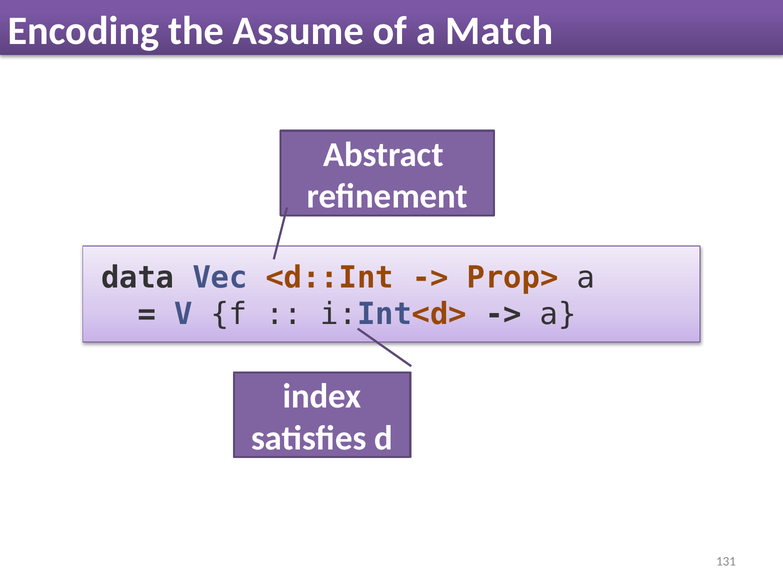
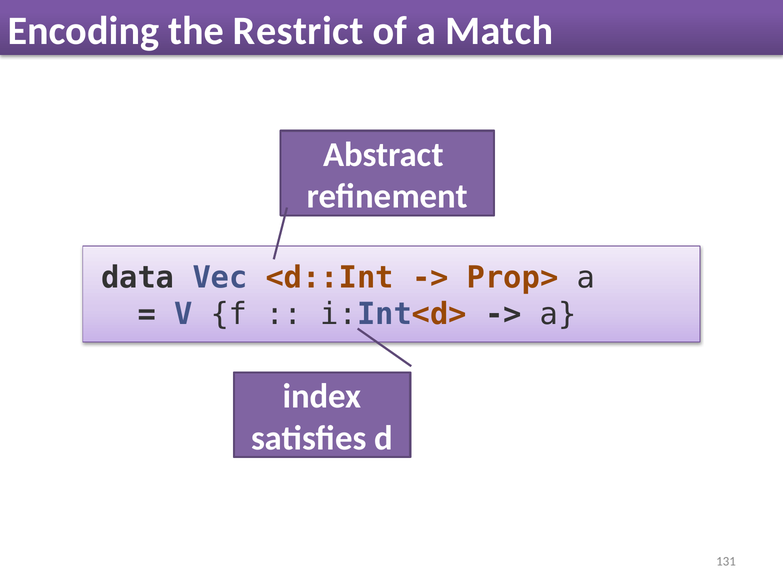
Assume: Assume -> Restrict
